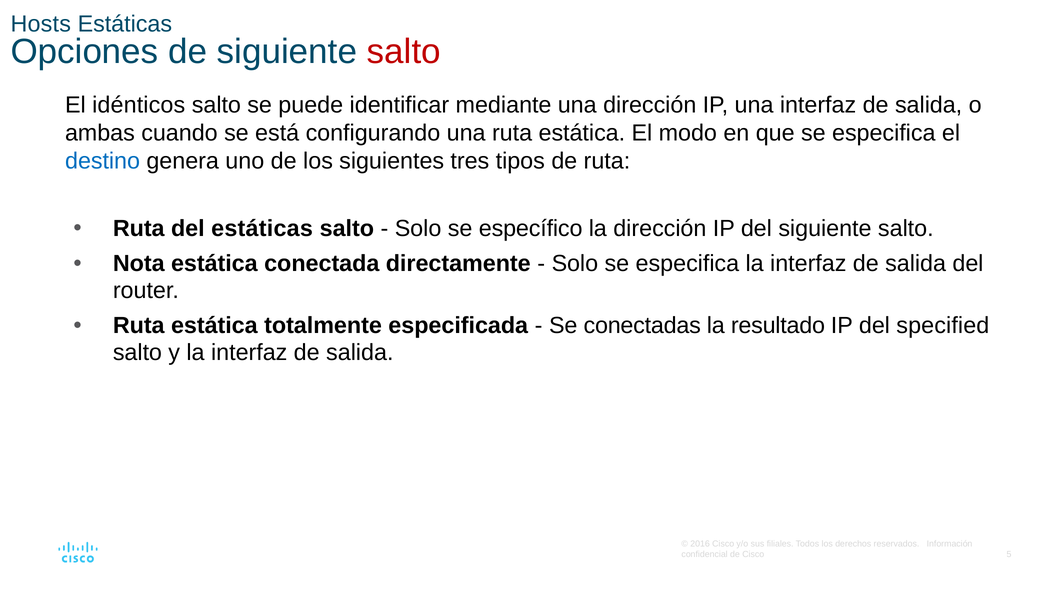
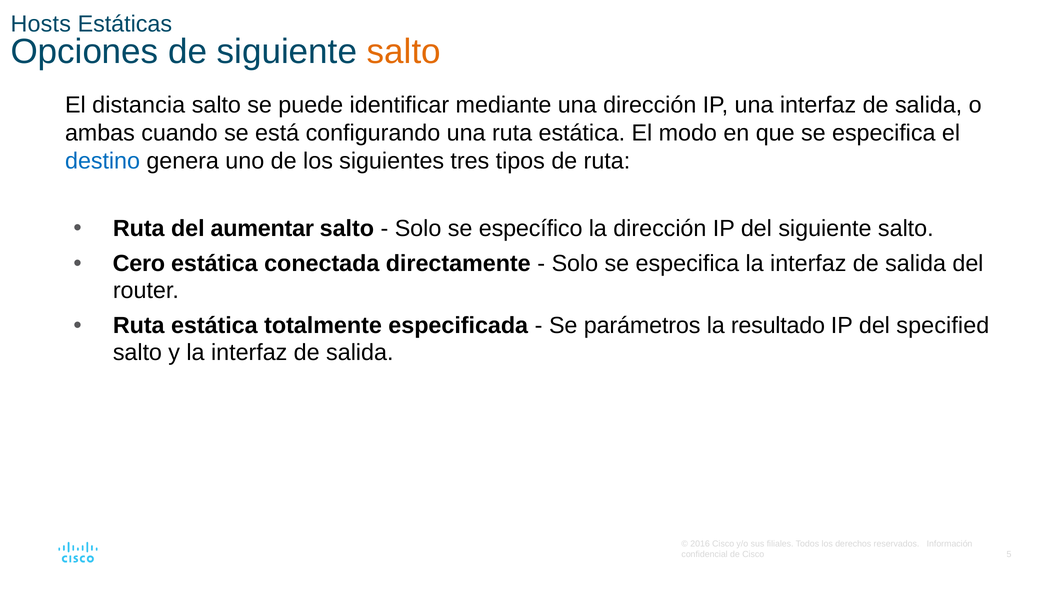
salto at (404, 52) colour: red -> orange
idénticos: idénticos -> distancia
del estáticas: estáticas -> aumentar
Nota: Nota -> Cero
conectadas: conectadas -> parámetros
